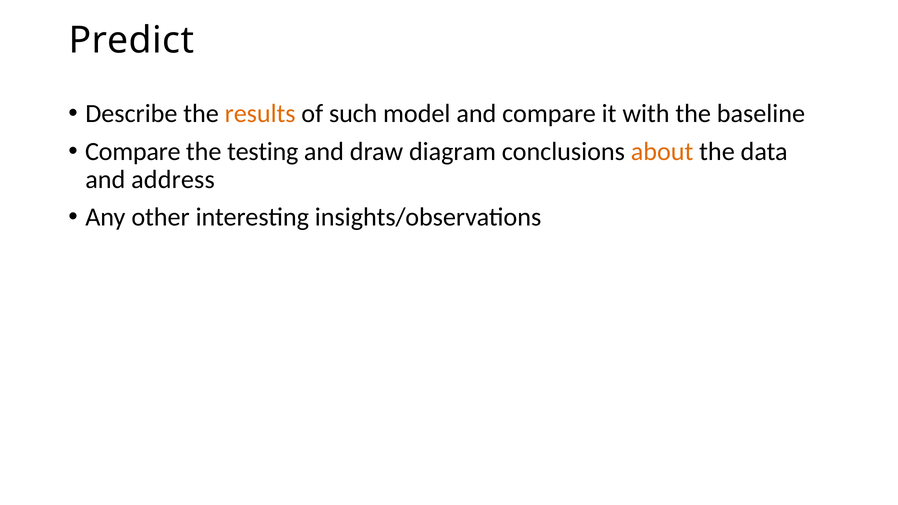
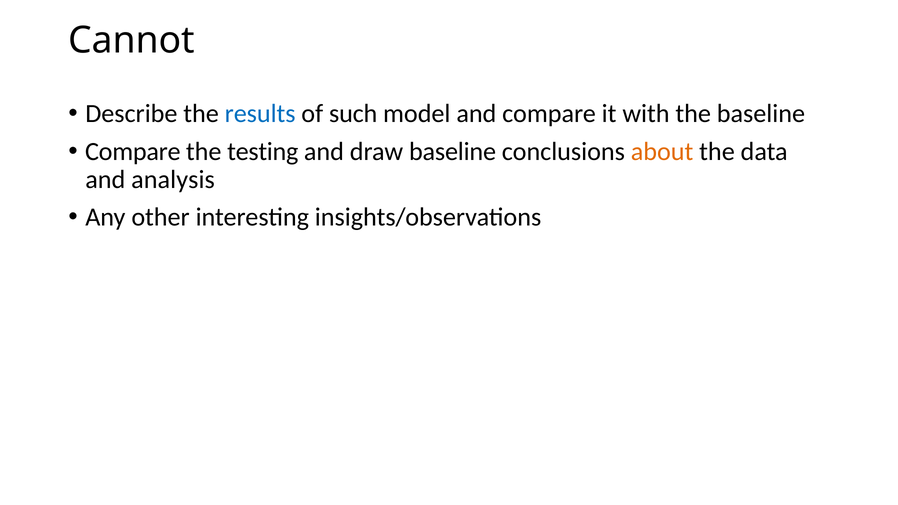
Predict: Predict -> Cannot
results colour: orange -> blue
draw diagram: diagram -> baseline
address: address -> analysis
